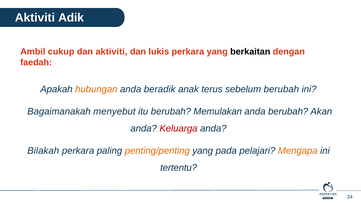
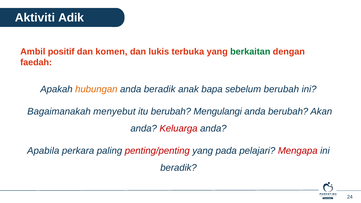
cukup: cukup -> positif
dan aktiviti: aktiviti -> komen
lukis perkara: perkara -> terbuka
berkaitan colour: black -> green
terus: terus -> bapa
Memulakan: Memulakan -> Mengulangi
Bilakah: Bilakah -> Apabila
penting/penting colour: orange -> red
Mengapa colour: orange -> red
tertentu at (179, 168): tertentu -> beradik
